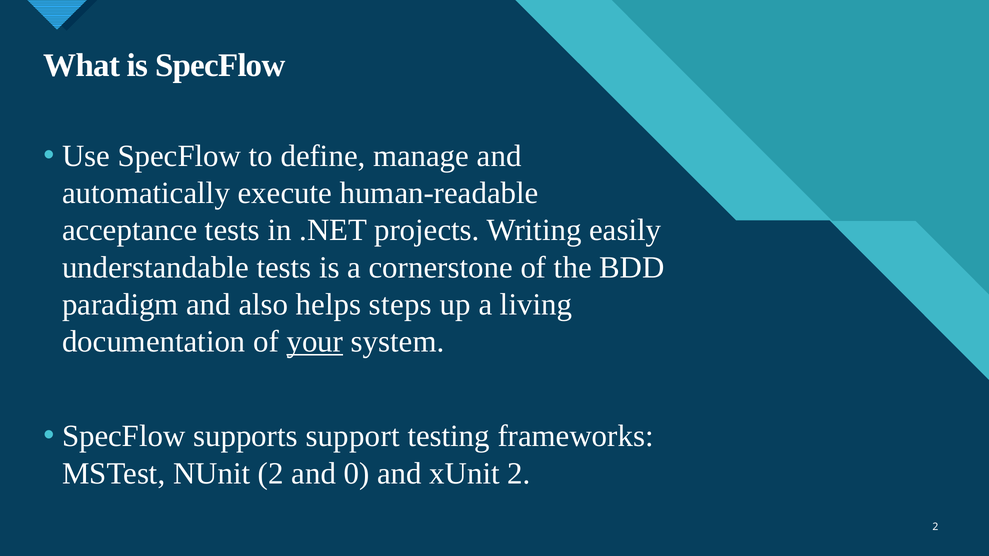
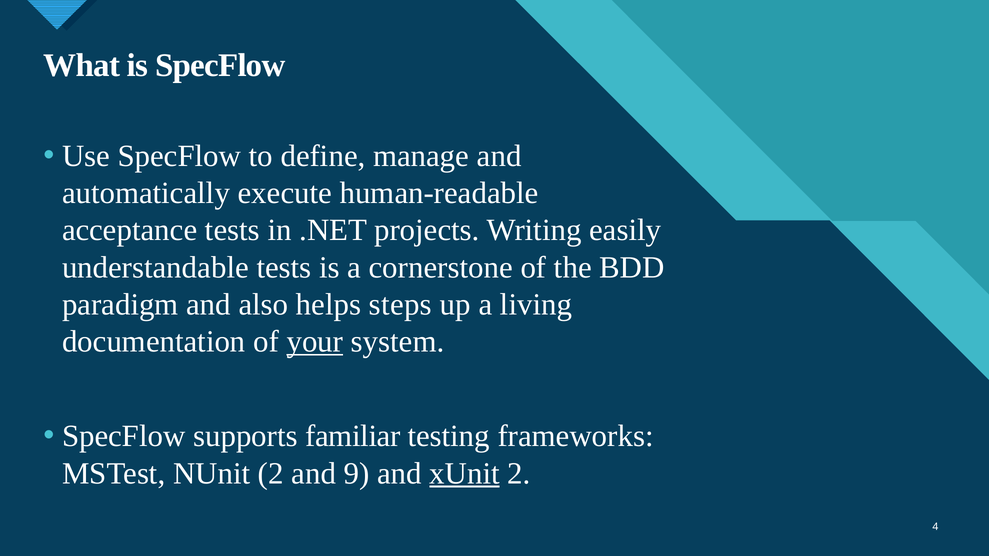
support: support -> familiar
0: 0 -> 9
xUnit underline: none -> present
2 at (935, 527): 2 -> 4
